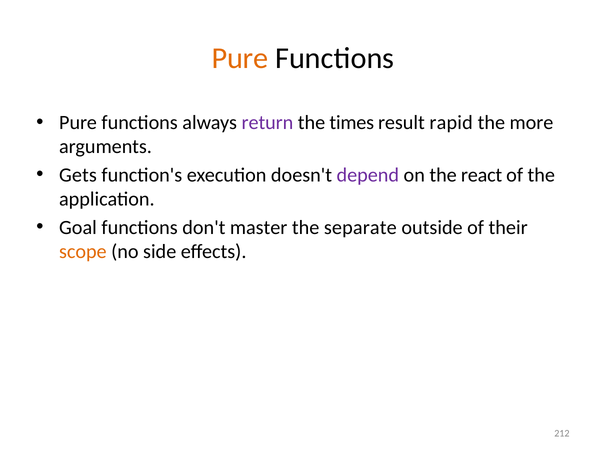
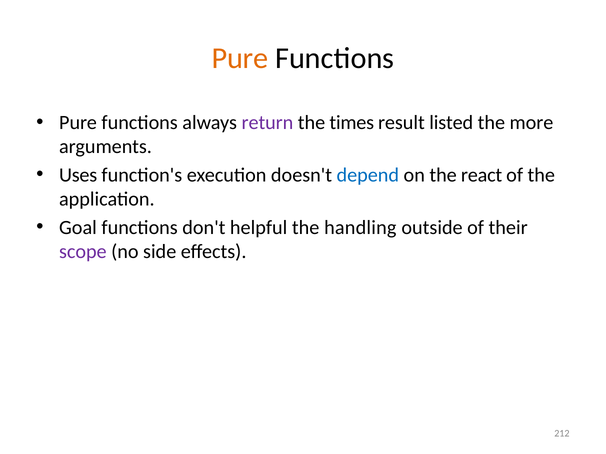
rapid: rapid -> listed
Gets: Gets -> Uses
depend colour: purple -> blue
master: master -> helpful
separate: separate -> handling
scope colour: orange -> purple
